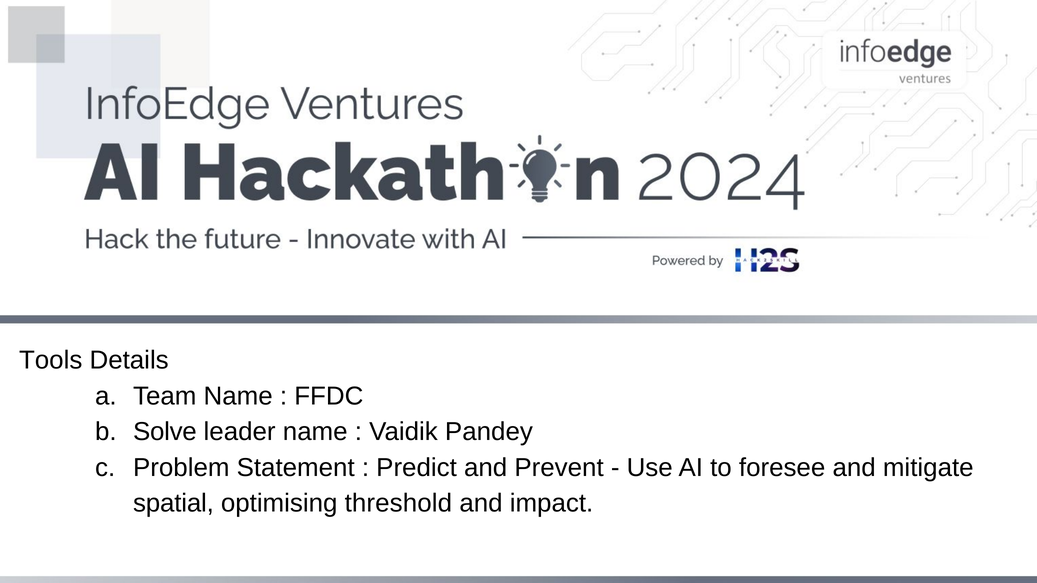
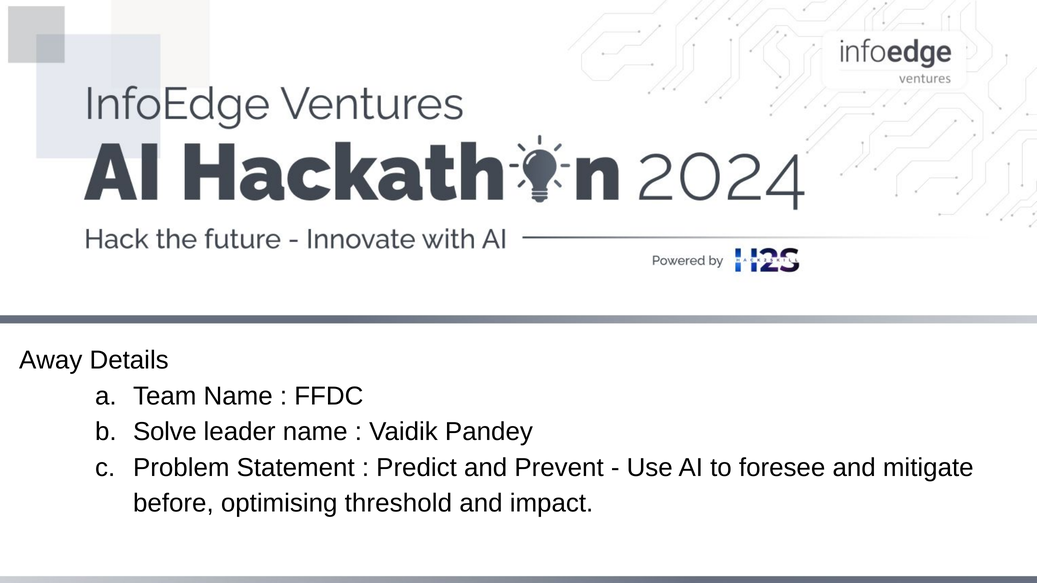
Tools: Tools -> Away
spatial: spatial -> before
